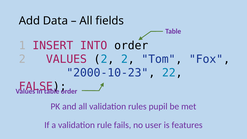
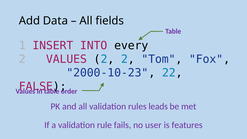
INTO order: order -> every
pupil: pupil -> leads
